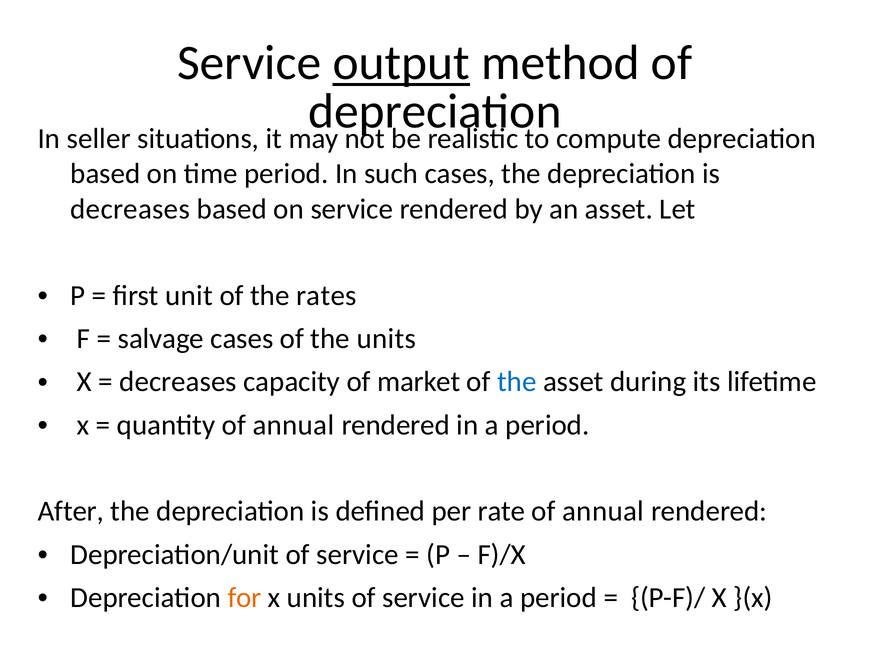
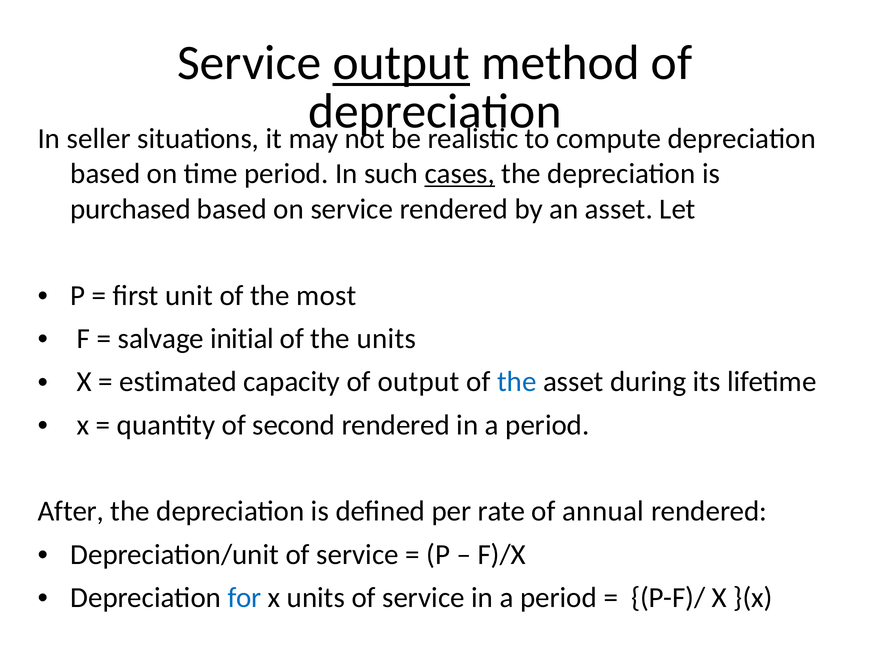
cases at (460, 174) underline: none -> present
decreases at (130, 209): decreases -> purchased
rates: rates -> most
salvage cases: cases -> initial
decreases at (178, 382): decreases -> estimated
of market: market -> output
quantity of annual: annual -> second
for colour: orange -> blue
